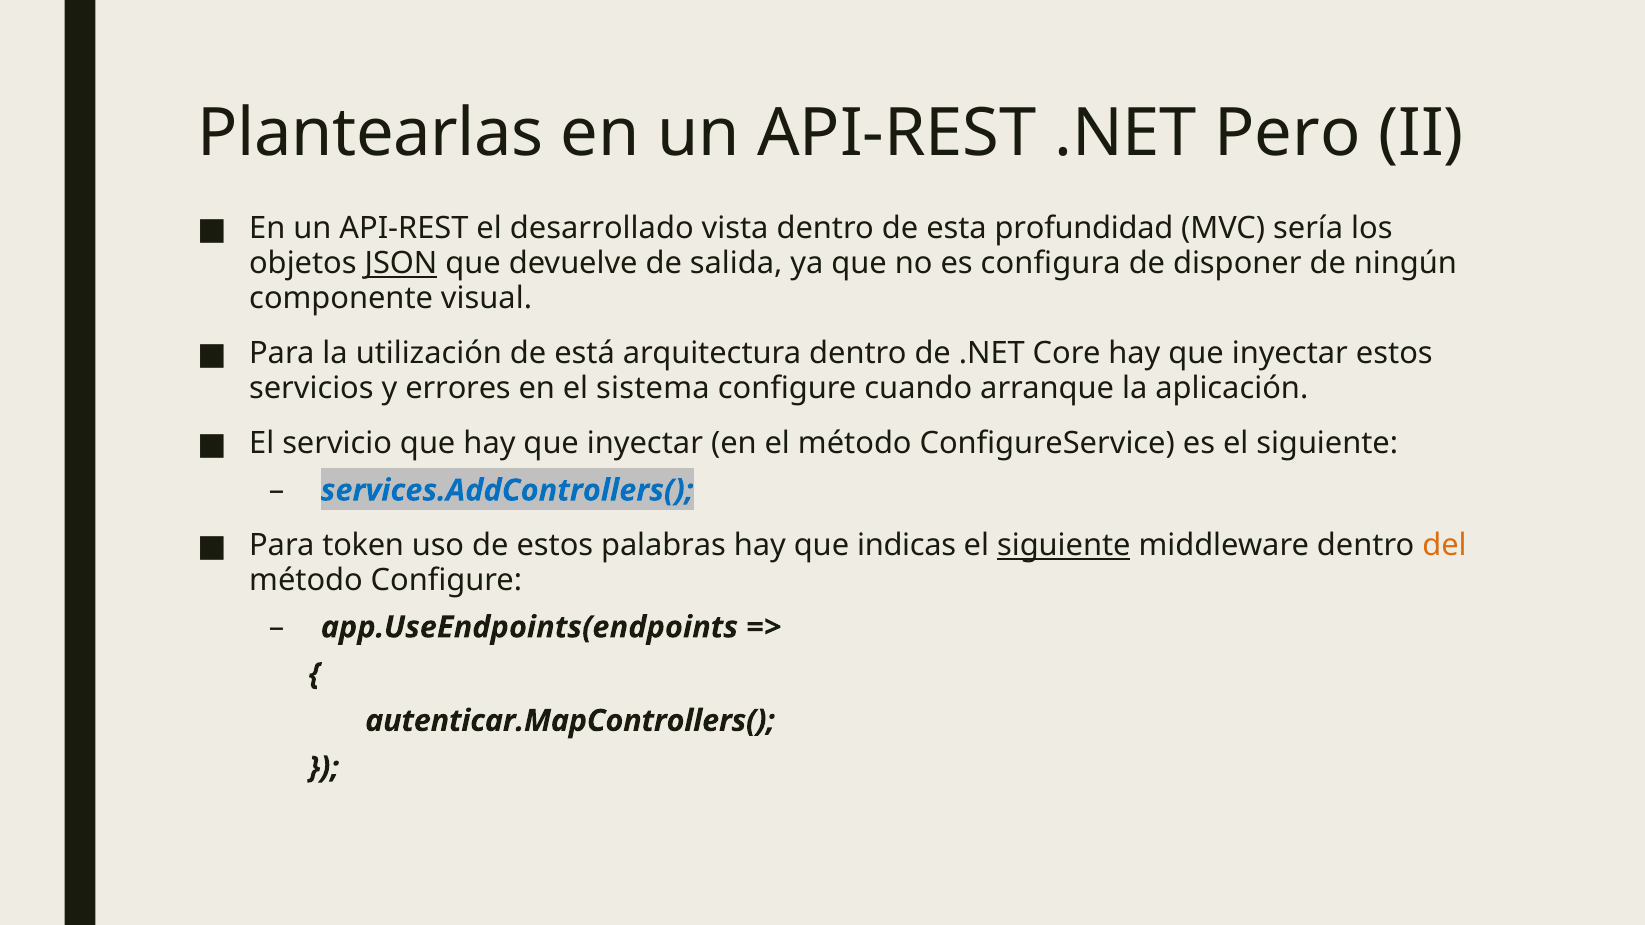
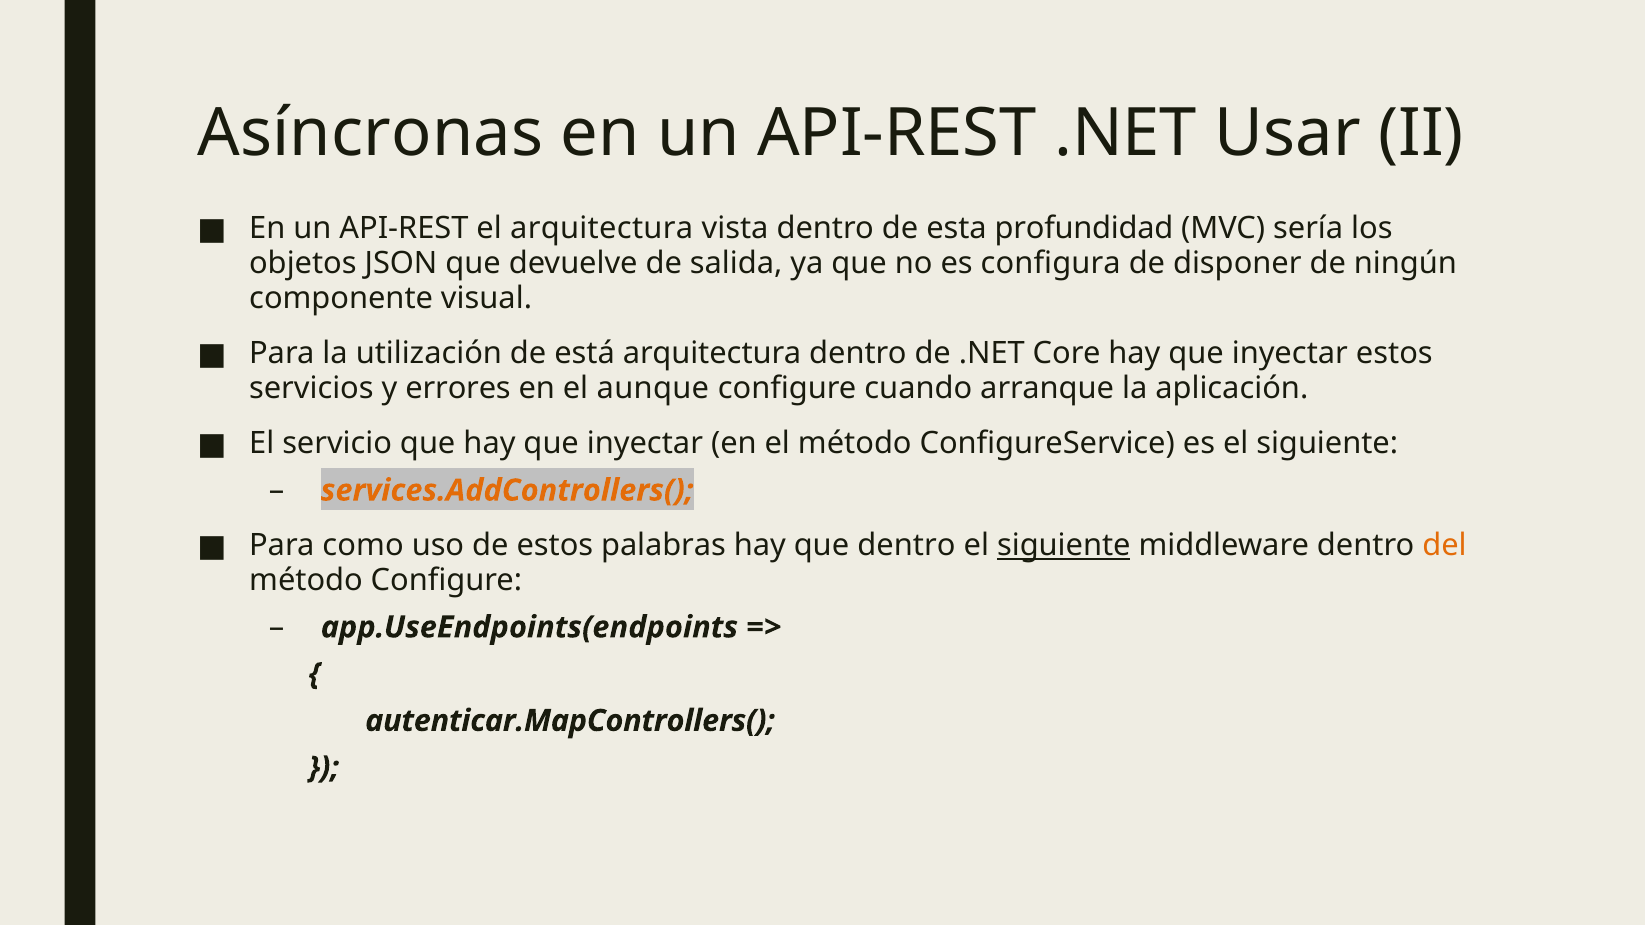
Plantearlas: Plantearlas -> Asíncronas
Pero: Pero -> Usar
el desarrollado: desarrollado -> arquitectura
JSON underline: present -> none
sistema: sistema -> aunque
services.AddControllers( colour: blue -> orange
token: token -> como
que indicas: indicas -> dentro
